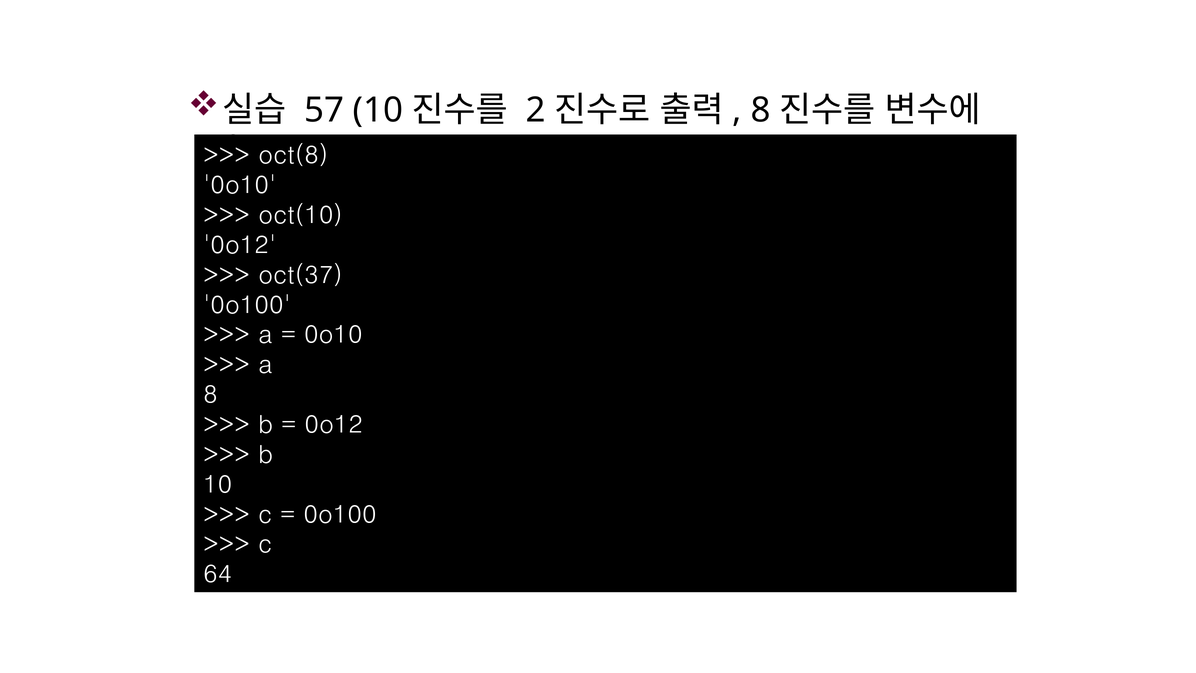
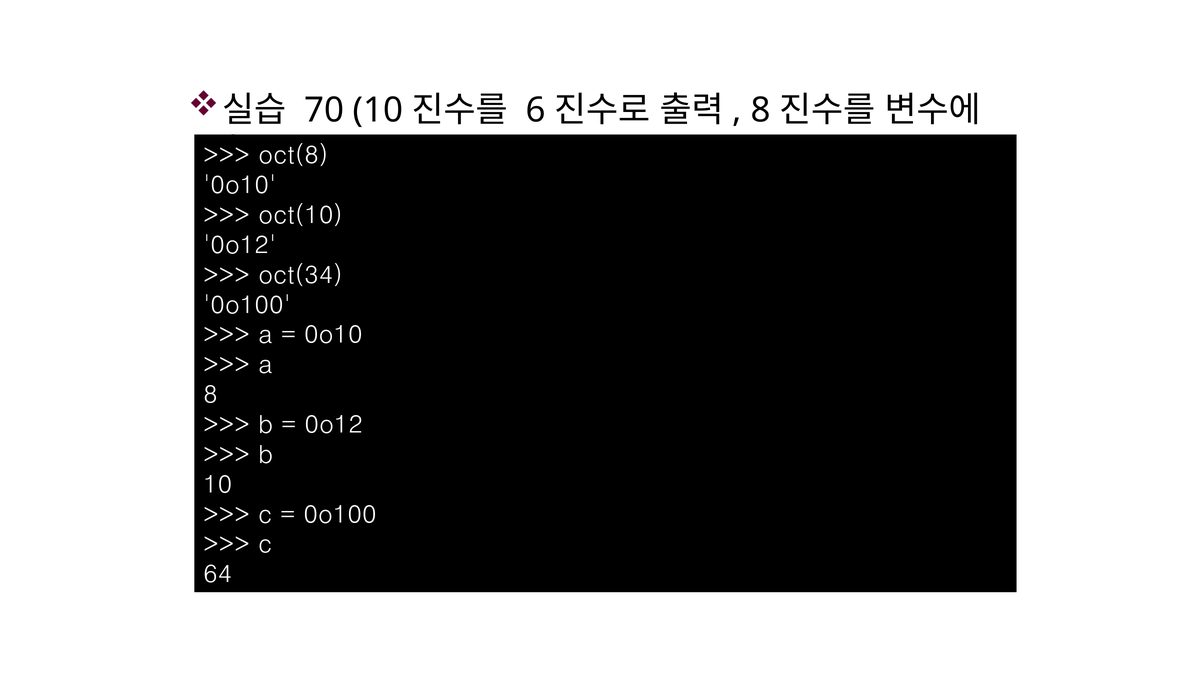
57: 57 -> 70
2: 2 -> 6
oct(37: oct(37 -> oct(34
